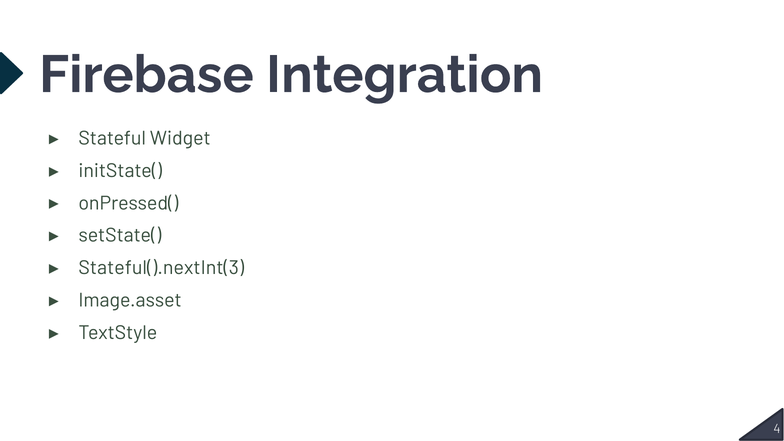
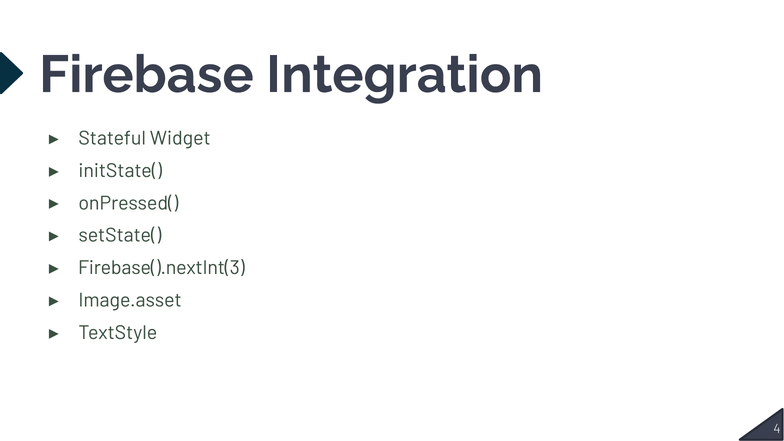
Stateful().nextInt(3: Stateful().nextInt(3 -> Firebase().nextInt(3
